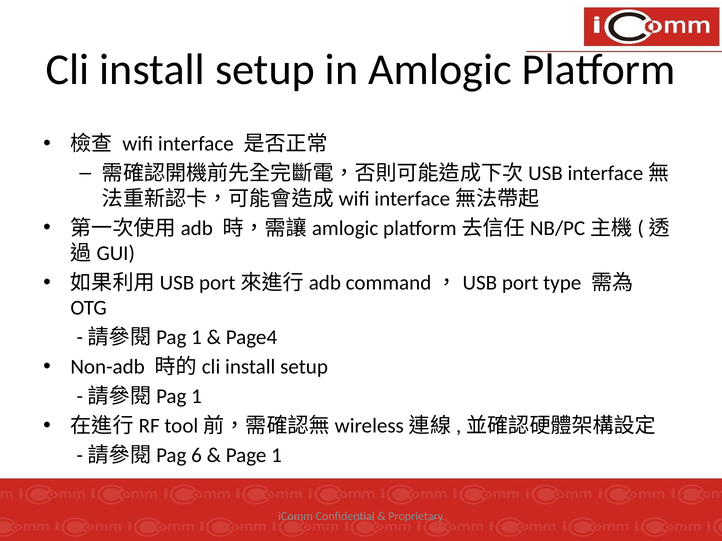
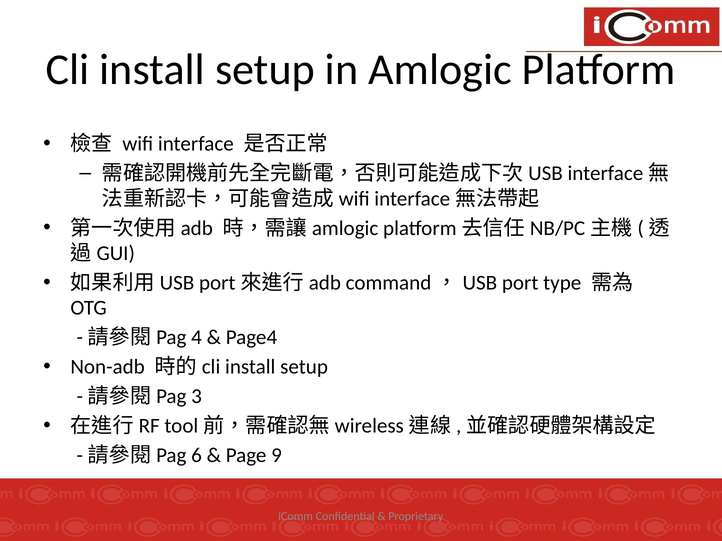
1 at (197, 338): 1 -> 4
1 at (197, 397): 1 -> 3
Page 1: 1 -> 9
